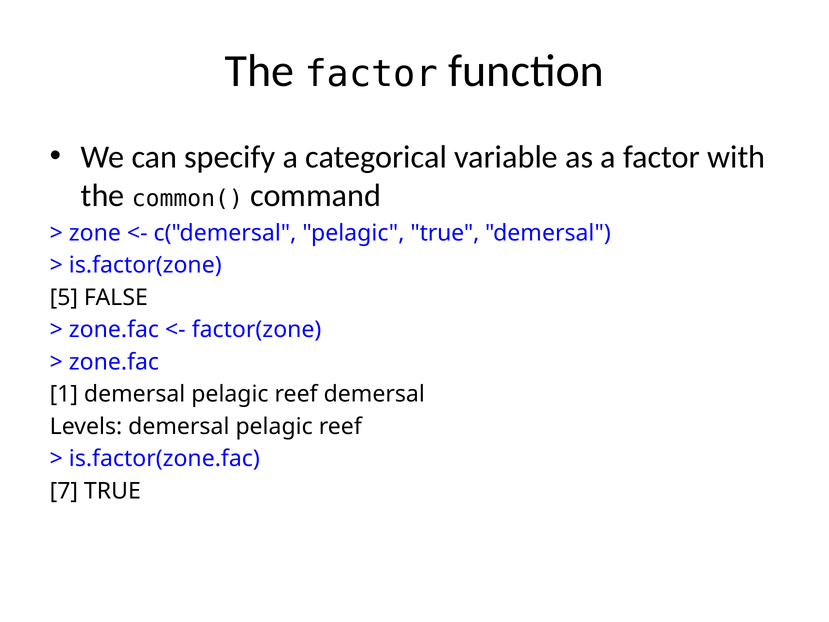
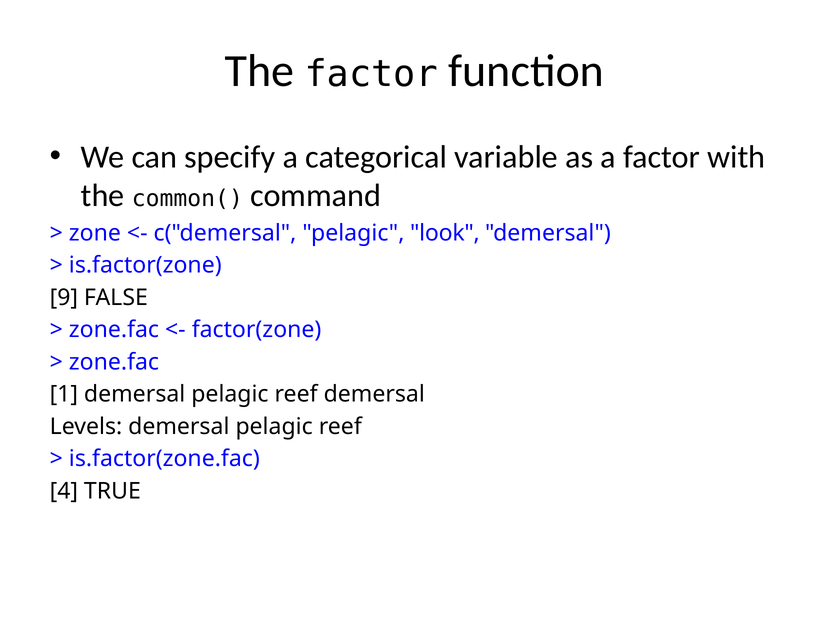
pelagic true: true -> look
5: 5 -> 9
7: 7 -> 4
